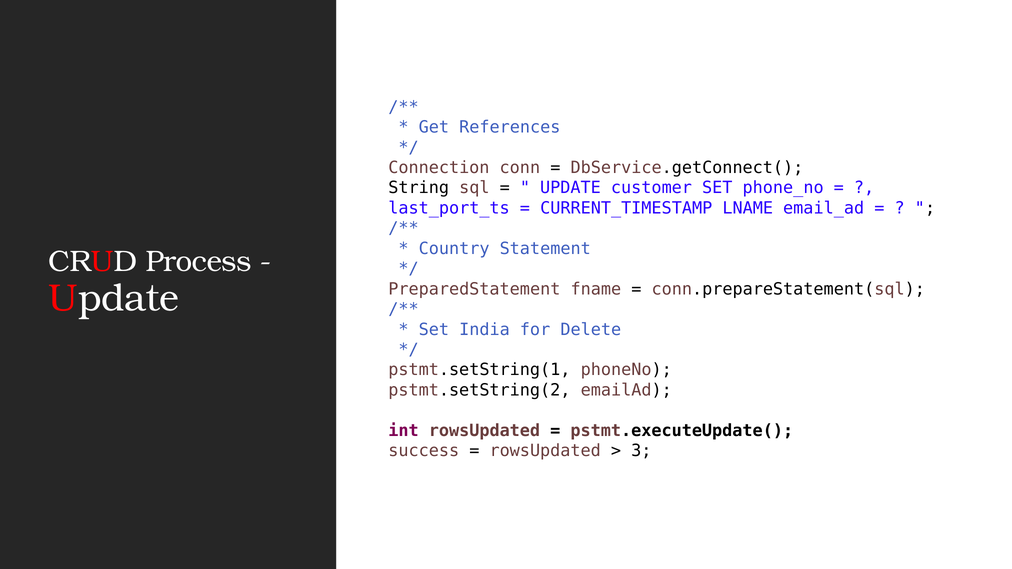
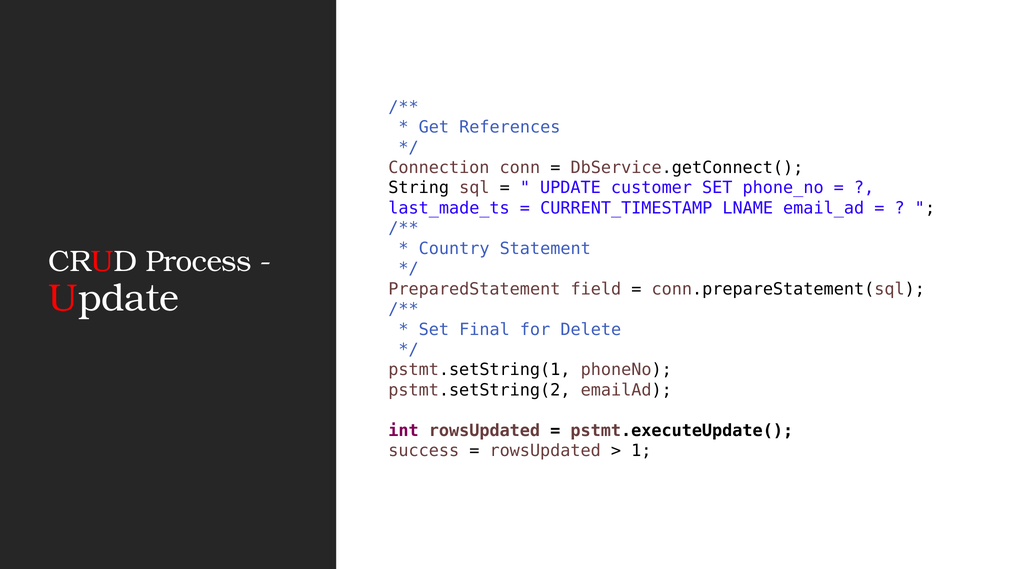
last_port_ts: last_port_ts -> last_made_ts
fname: fname -> field
India: India -> Final
3: 3 -> 1
